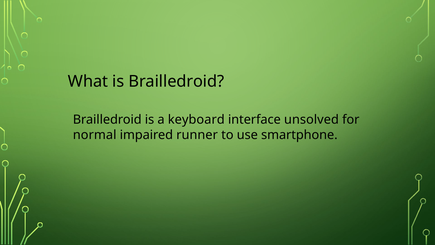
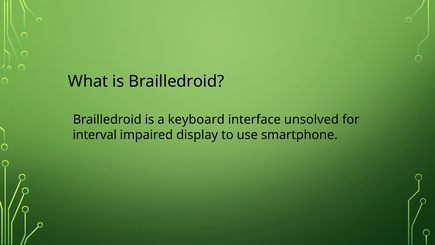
normal: normal -> interval
runner: runner -> display
